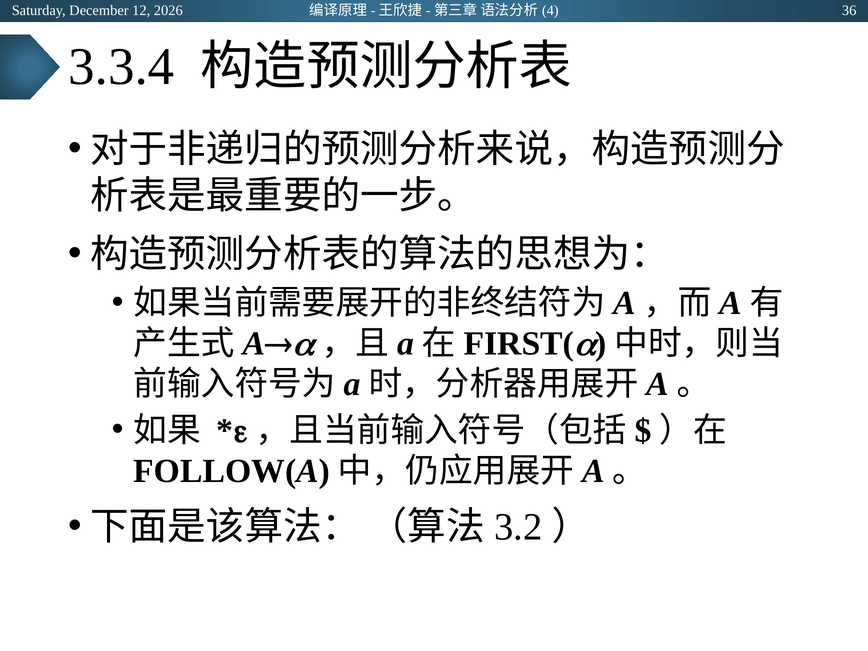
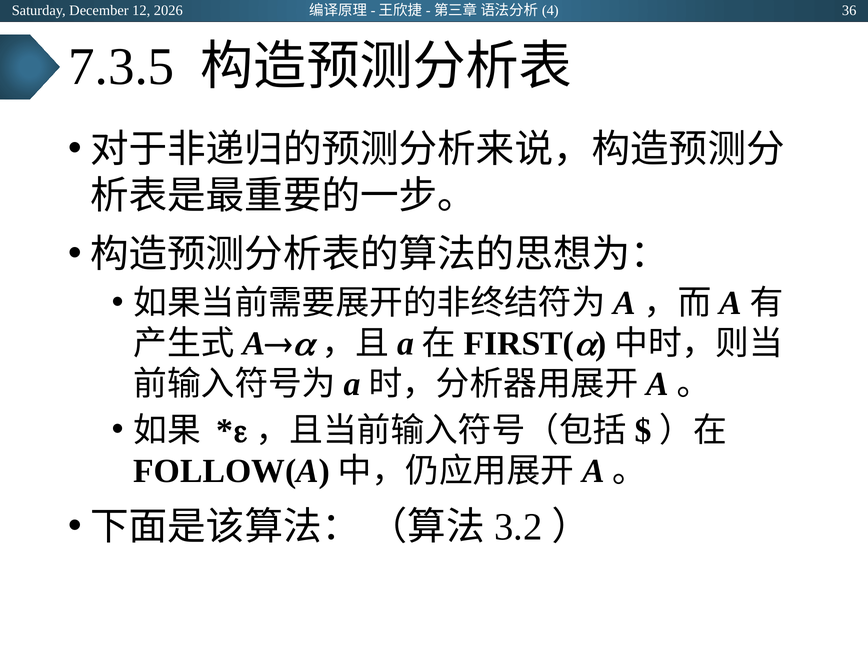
3.3.4: 3.3.4 -> 7.3.5
